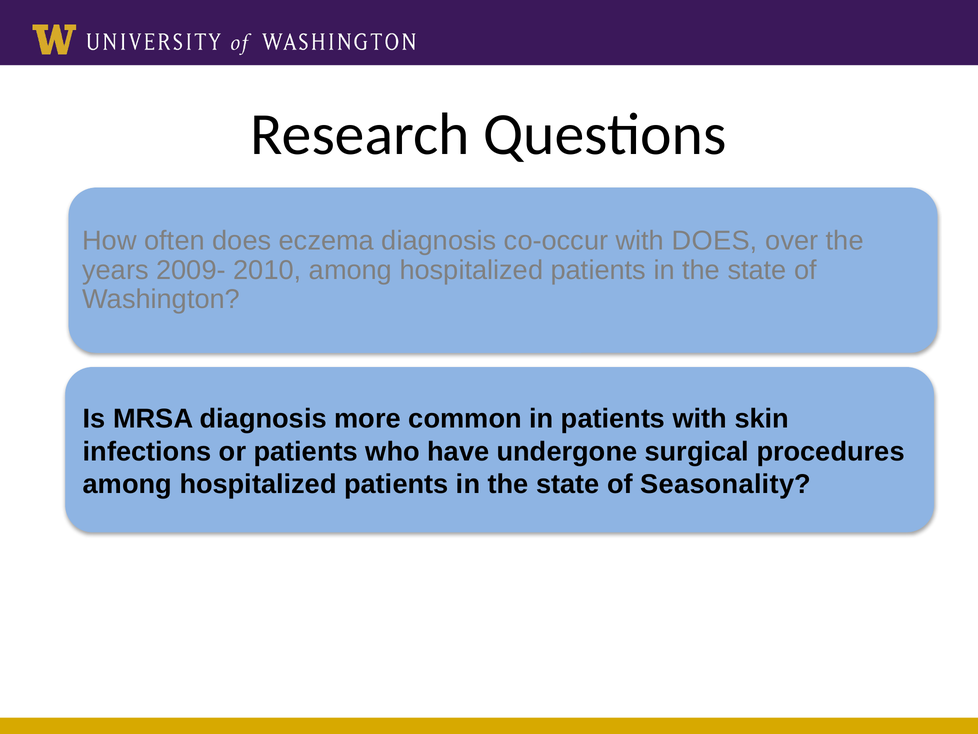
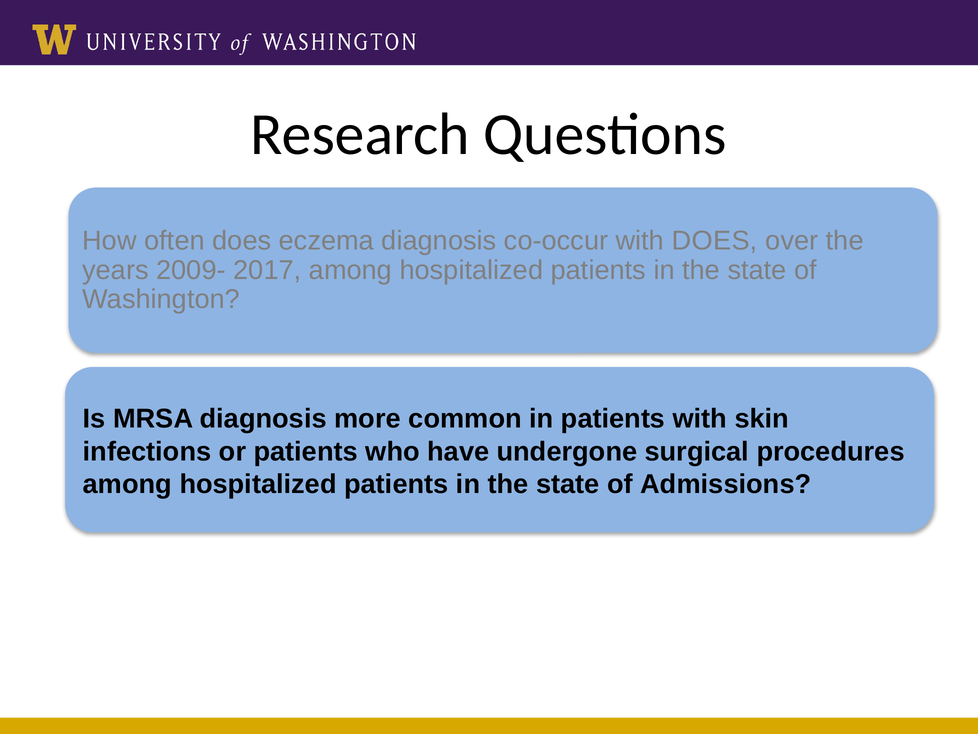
2010: 2010 -> 2017
Seasonality: Seasonality -> Admissions
